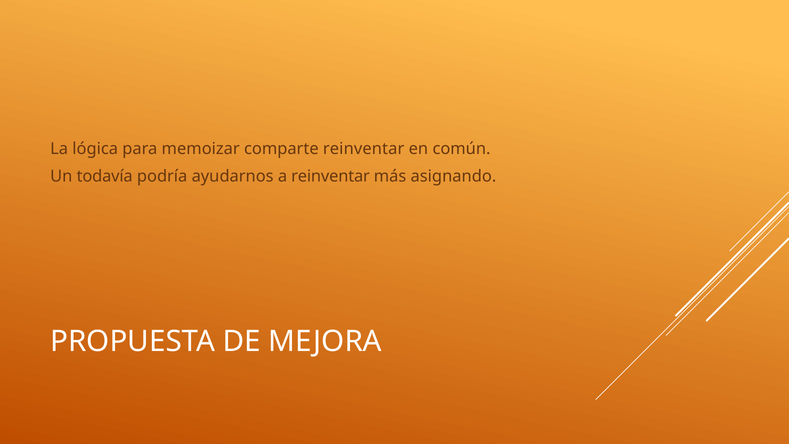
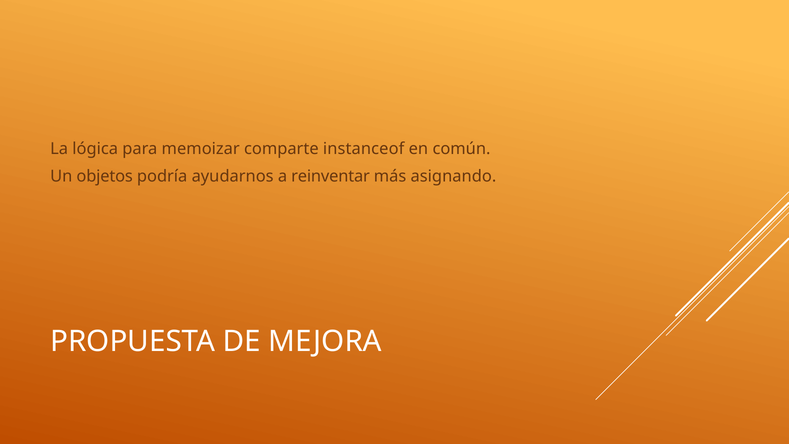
comparte reinventar: reinventar -> instanceof
todavía: todavía -> objetos
